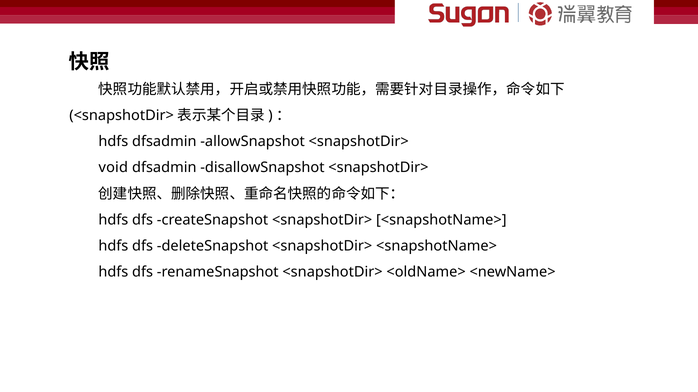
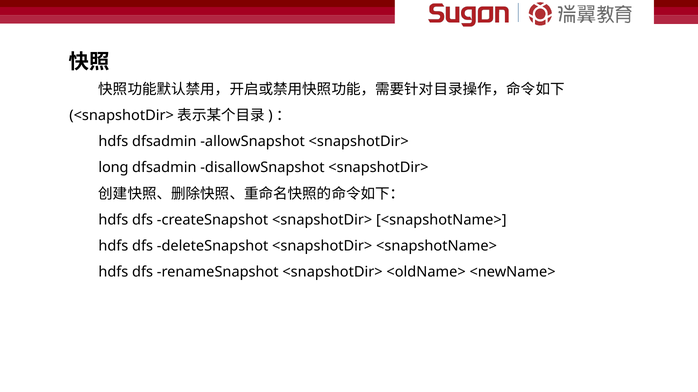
void: void -> long
